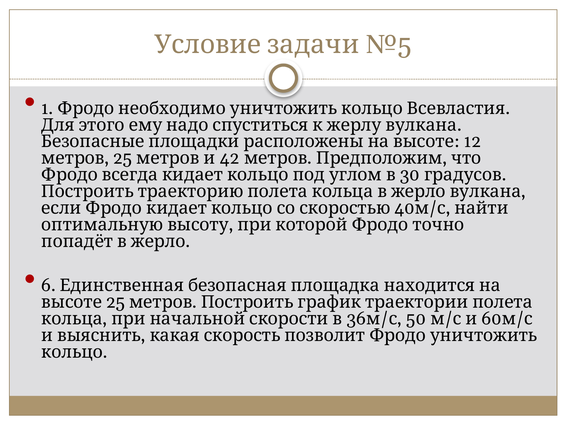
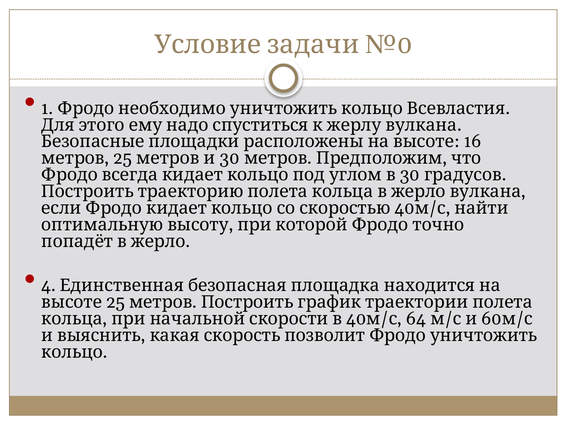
№5: №5 -> №0
12: 12 -> 16
25 42: 42 -> 30
6: 6 -> 4
36 at (356, 319): 36 -> 40
50: 50 -> 64
